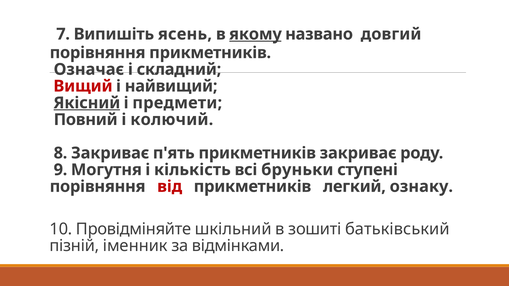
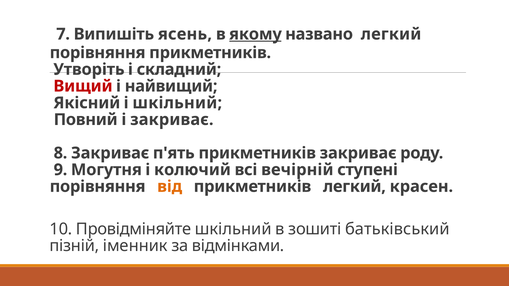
названо довгий: довгий -> легкий
Означає: Означає -> Утворіть
Якісний underline: present -> none
і предмети: предмети -> шкільний
і колючий: колючий -> закриває
кількість: кількість -> колючий
бруньки: бруньки -> вечірній
від colour: red -> orange
ознаку: ознаку -> красен
